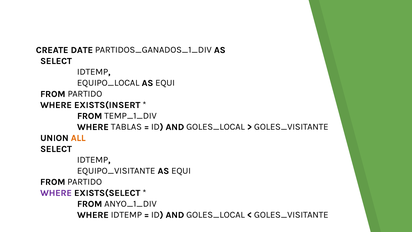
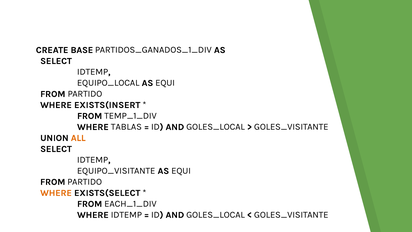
DATE: DATE -> BASE
WHERE at (56, 193) colour: purple -> orange
ANYO_1_DIV: ANYO_1_DIV -> EACH_1_DIV
